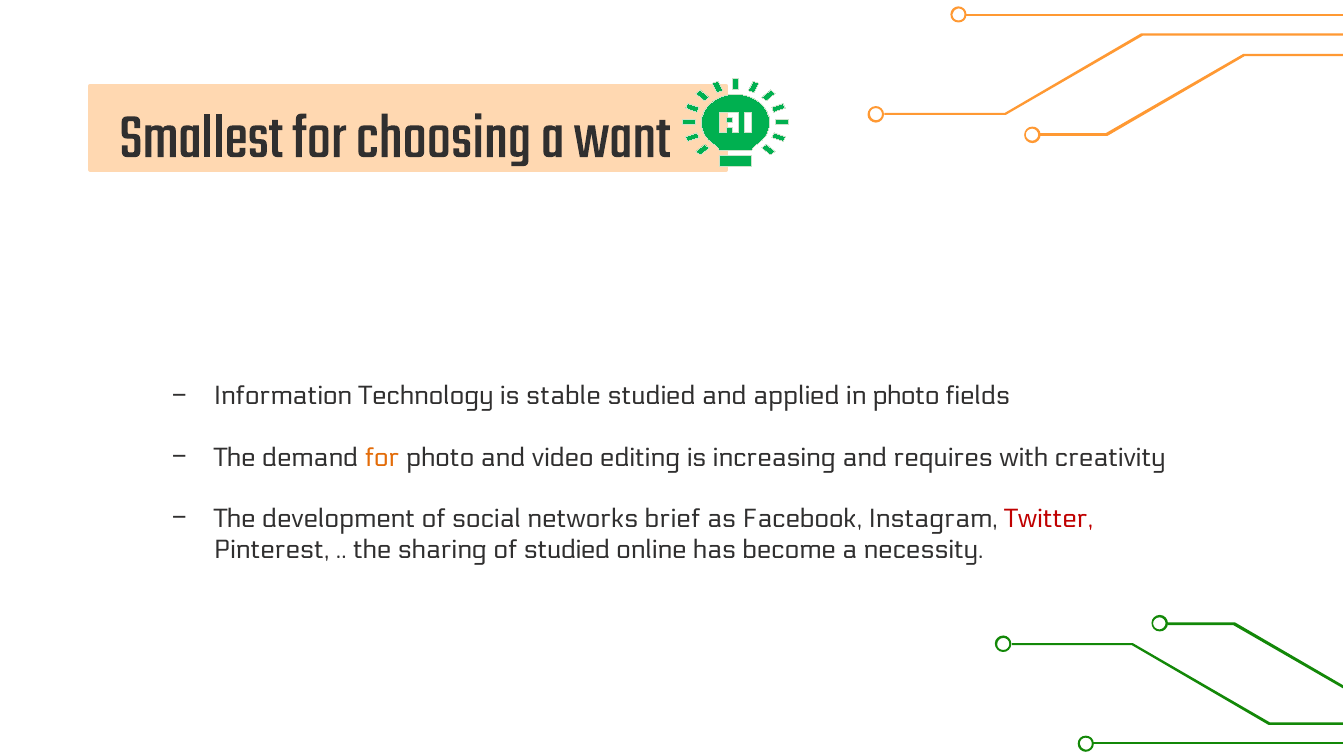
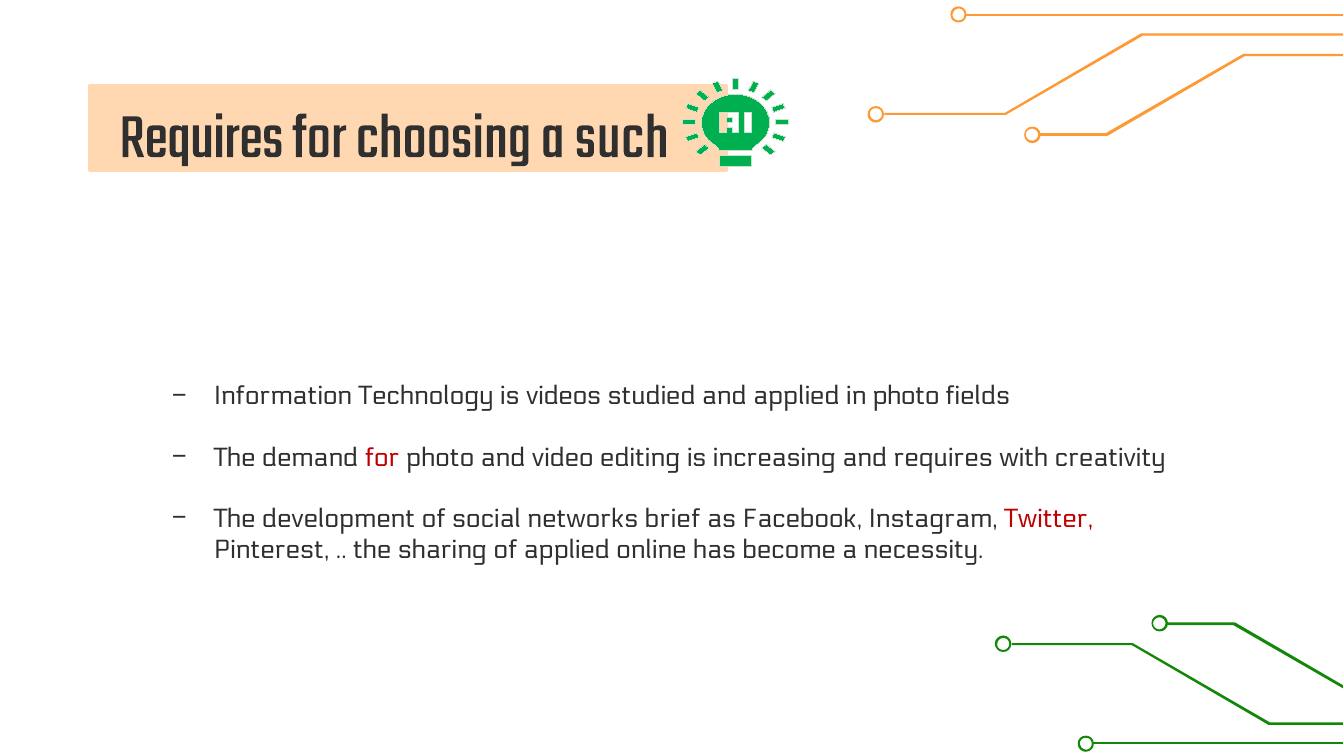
Smallest at (201, 136): Smallest -> Requires
want: want -> such
stable: stable -> videos
for at (382, 458) colour: orange -> red
of studied: studied -> applied
